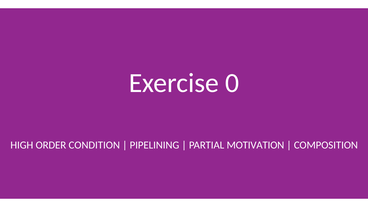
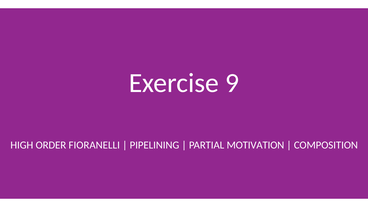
0: 0 -> 9
CONDITION: CONDITION -> FIORANELLI
